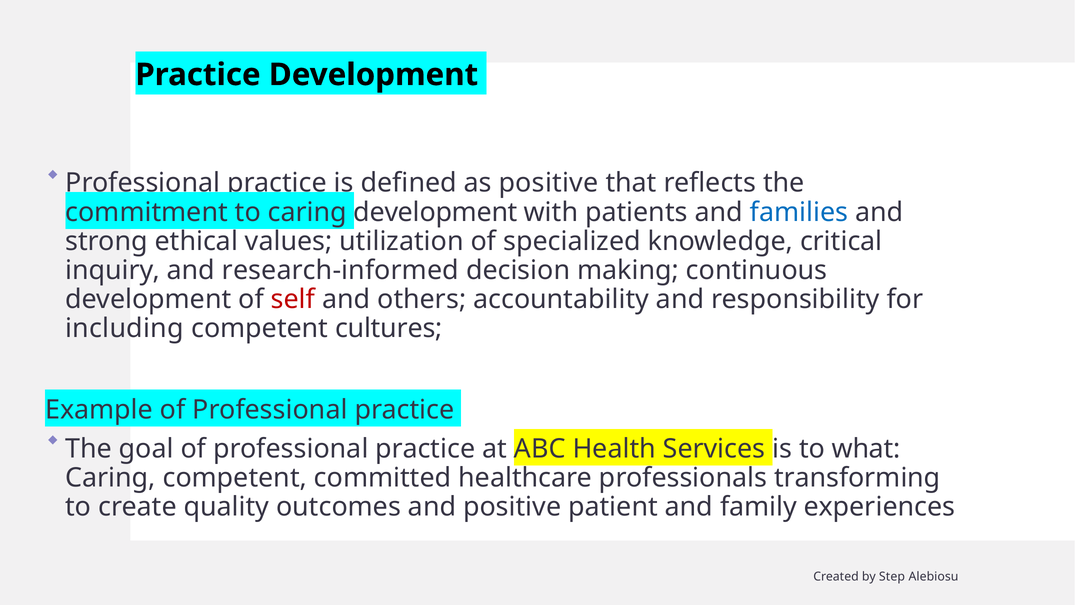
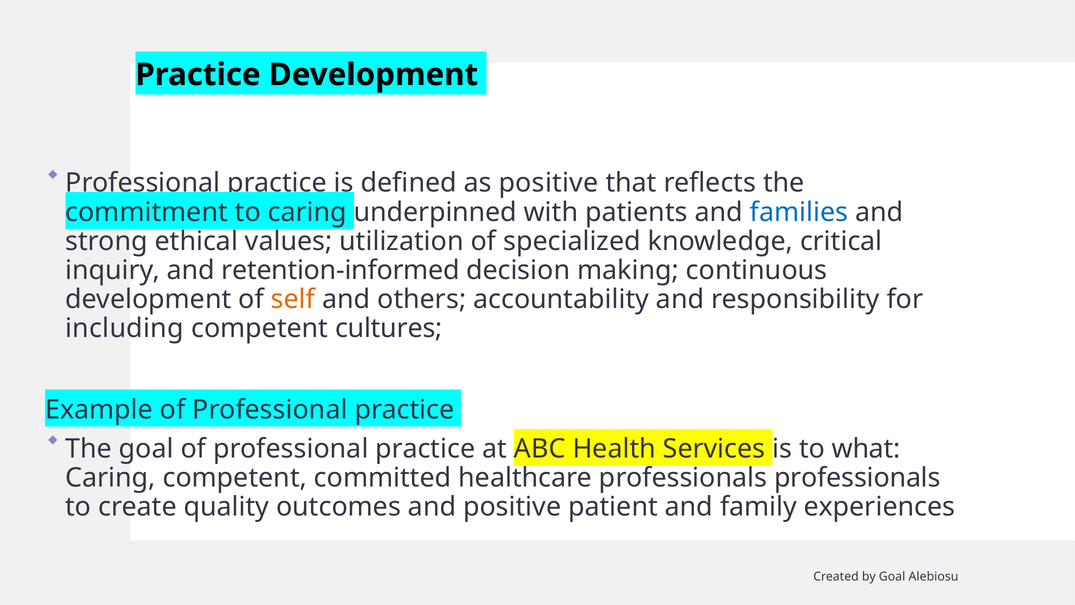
caring development: development -> underpinned
research-informed: research-informed -> retention-informed
self colour: red -> orange
professionals transforming: transforming -> professionals
by Step: Step -> Goal
